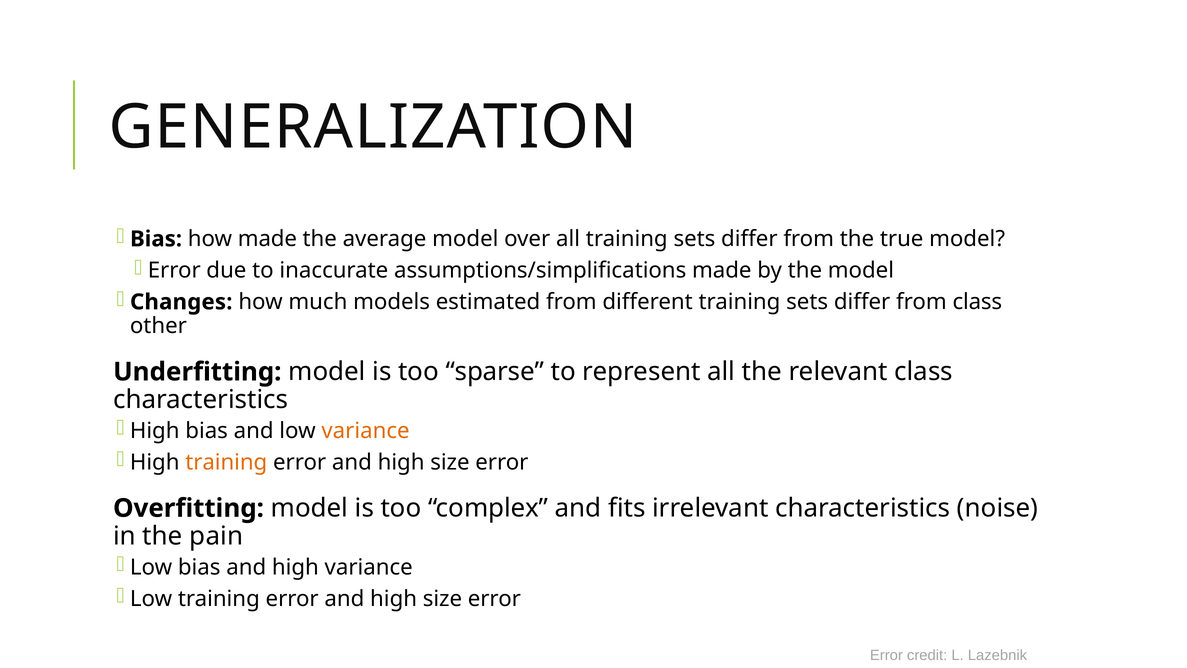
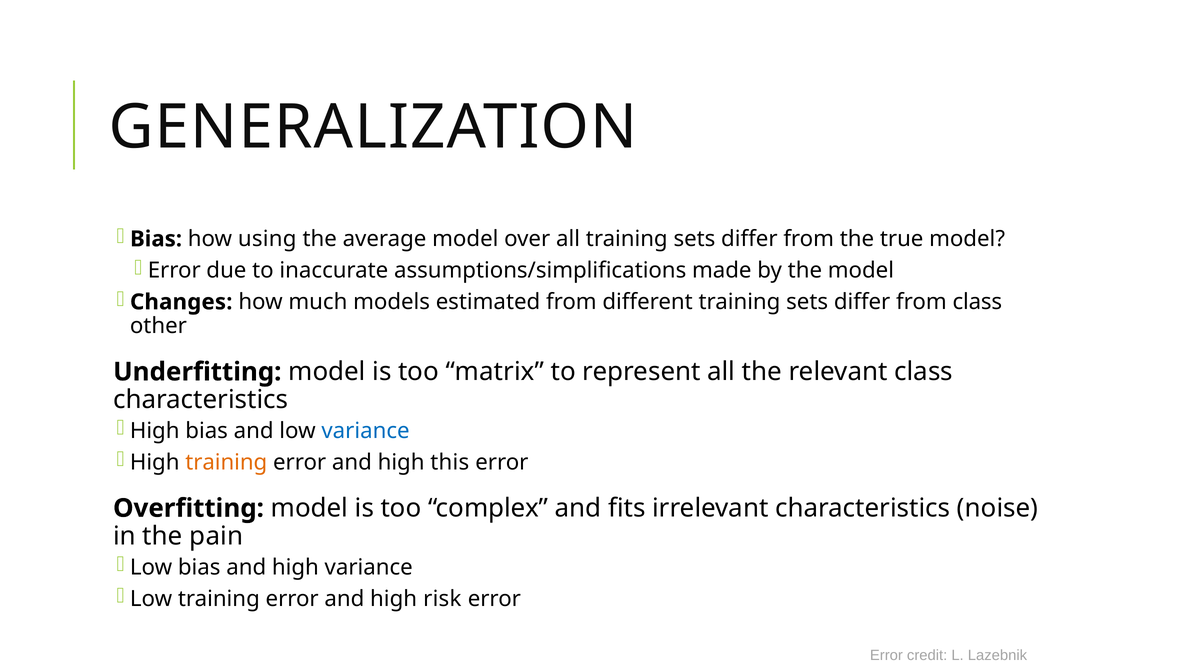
how made: made -> using
sparse: sparse -> matrix
variance at (366, 431) colour: orange -> blue
size at (450, 462): size -> this
size at (442, 599): size -> risk
